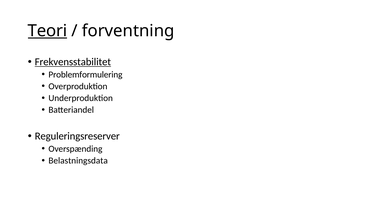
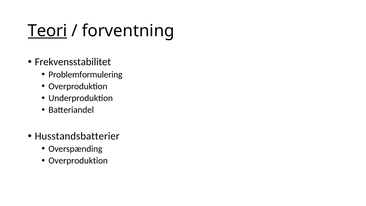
Frekvensstabilitet underline: present -> none
Reguleringsreserver: Reguleringsreserver -> Husstandsbatterier
Belastningsdata at (78, 161): Belastningsdata -> Overproduktion
